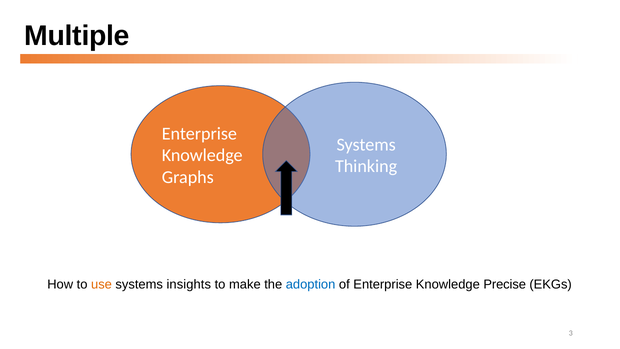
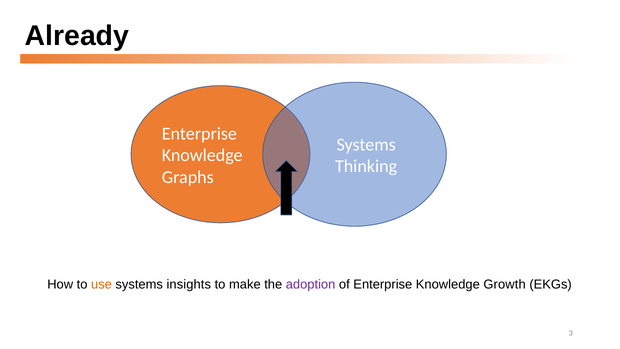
Multiple: Multiple -> Already
adoption colour: blue -> purple
Precise: Precise -> Growth
